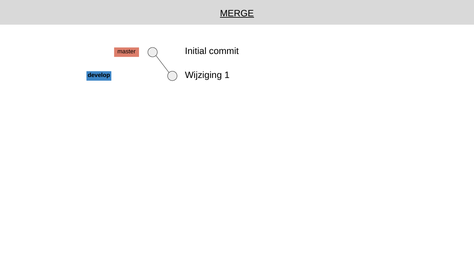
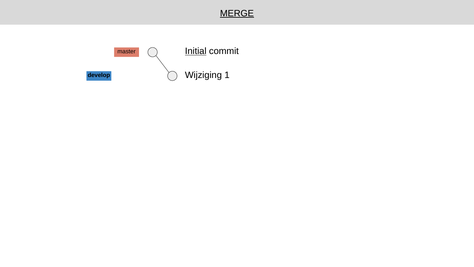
Initial underline: none -> present
